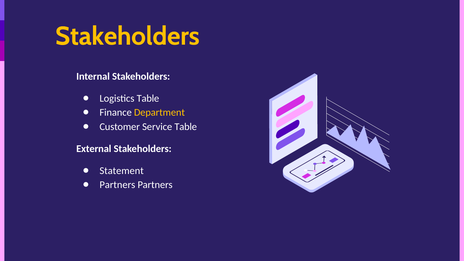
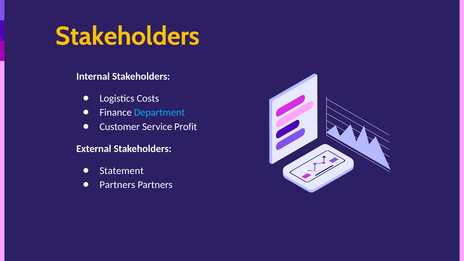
Logistics Table: Table -> Costs
Department colour: yellow -> light blue
Service Table: Table -> Profit
